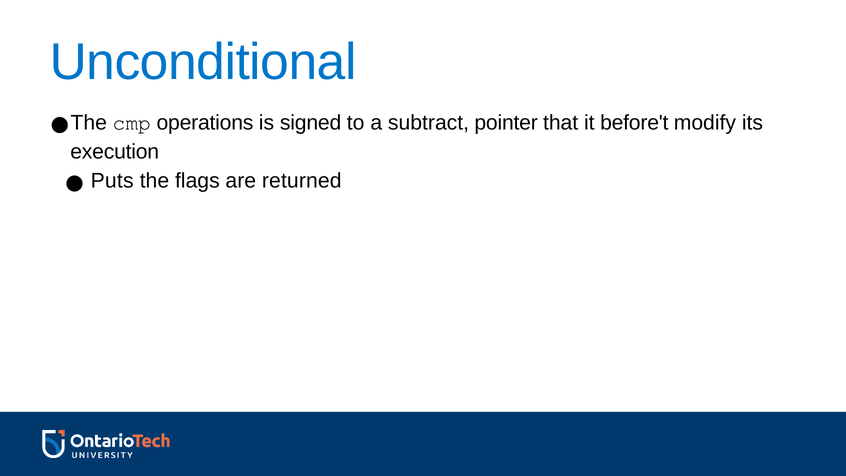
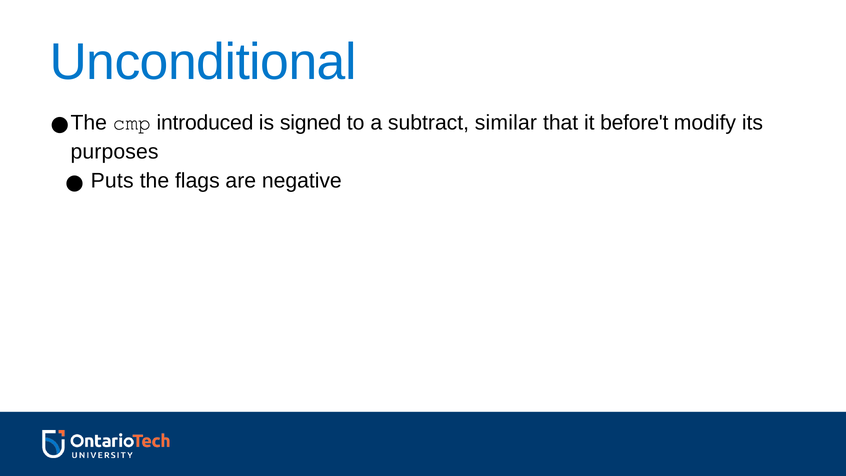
operations: operations -> introduced
pointer: pointer -> similar
execution: execution -> purposes
returned: returned -> negative
